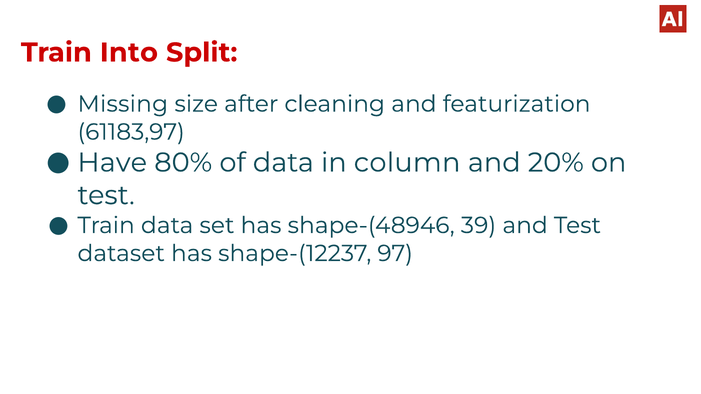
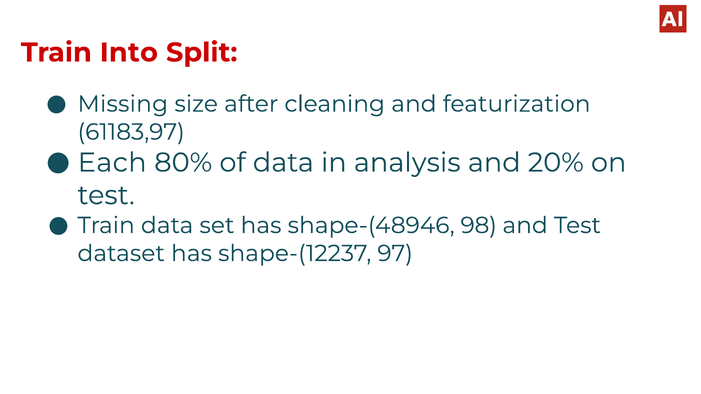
Have: Have -> Each
column: column -> analysis
39: 39 -> 98
